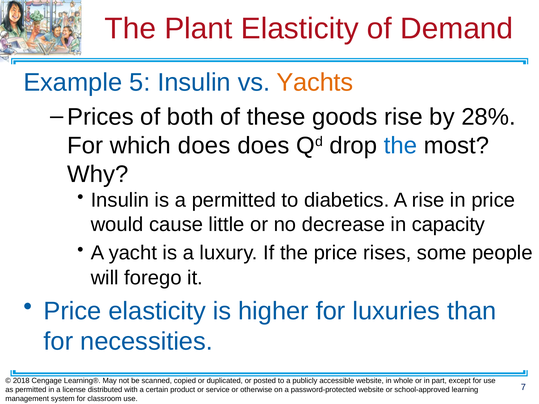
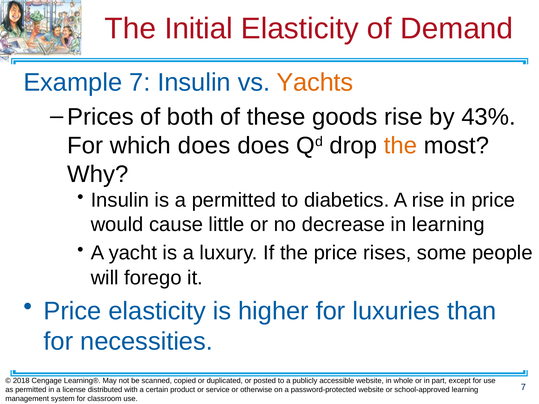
Plant: Plant -> Initial
Example 5: 5 -> 7
28%: 28% -> 43%
the at (401, 146) colour: blue -> orange
in capacity: capacity -> learning
